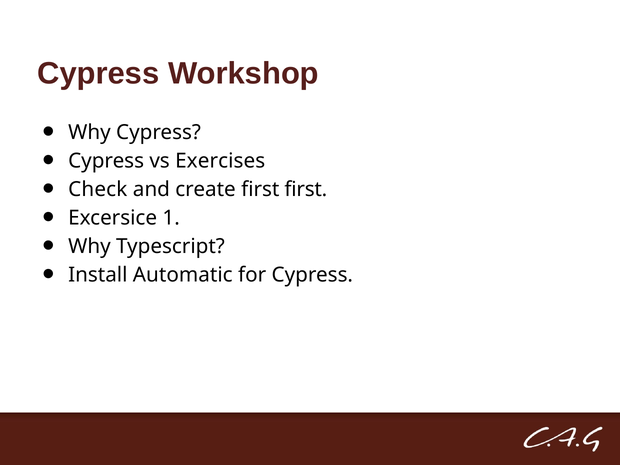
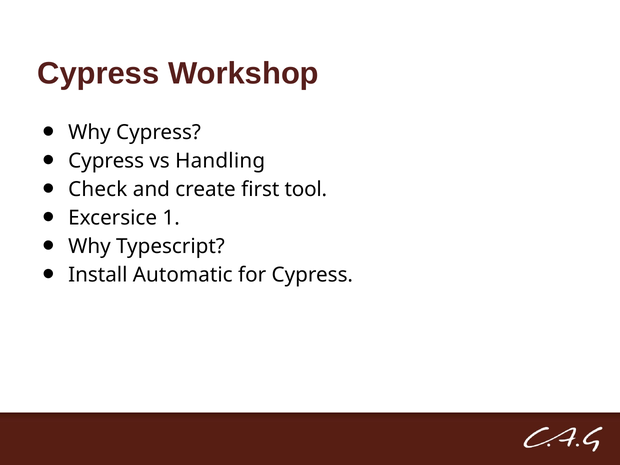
Exercises: Exercises -> Handling
first first: first -> tool
